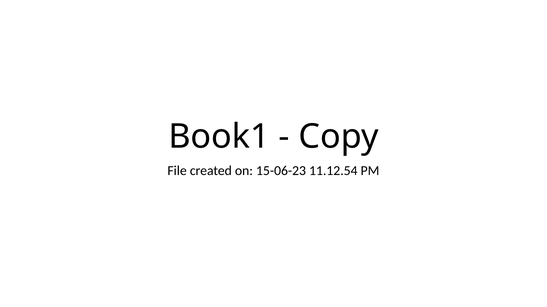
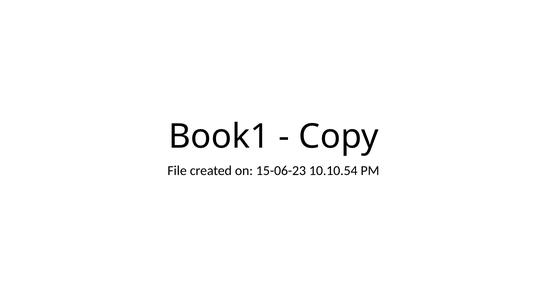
11.12.54: 11.12.54 -> 10.10.54
